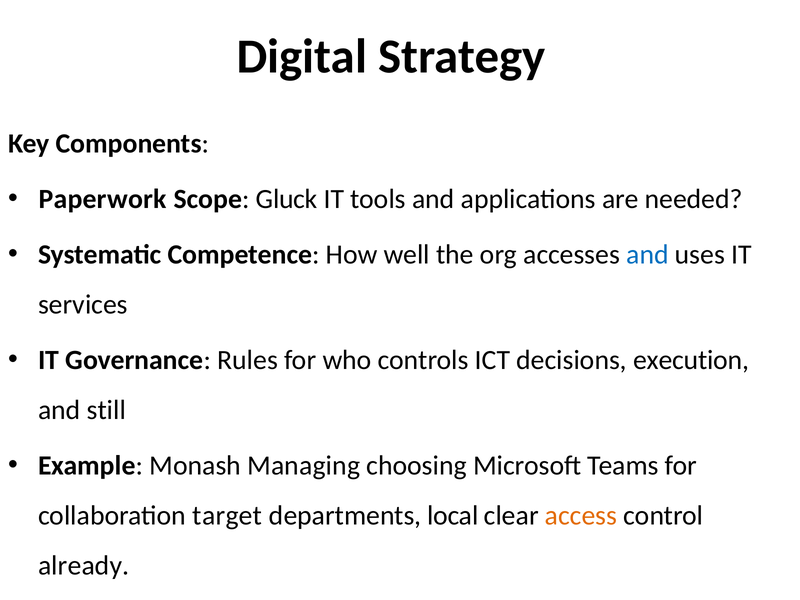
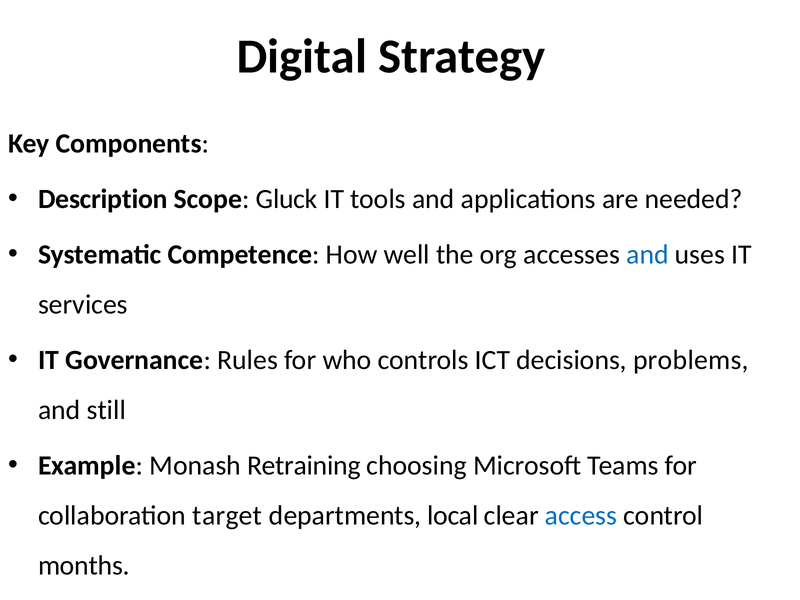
Paperwork: Paperwork -> Description
execution: execution -> problems
Managing: Managing -> Retraining
access colour: orange -> blue
already: already -> months
